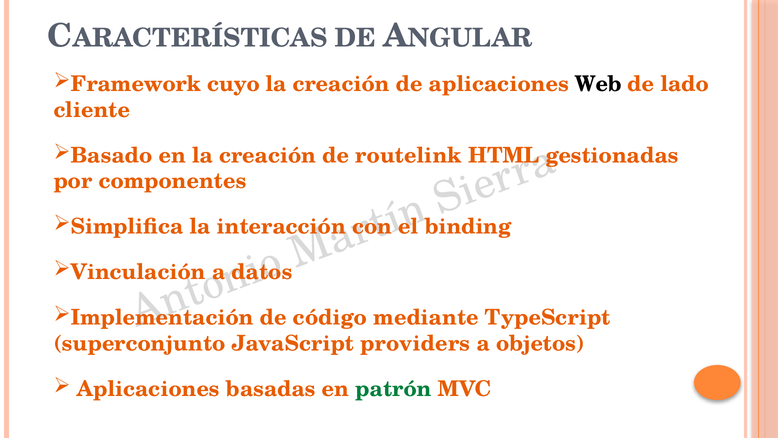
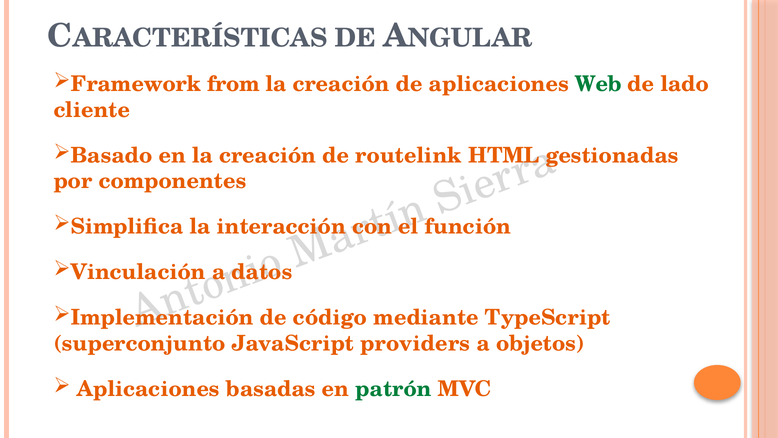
cuyo: cuyo -> from
Web colour: black -> green
binding: binding -> función
